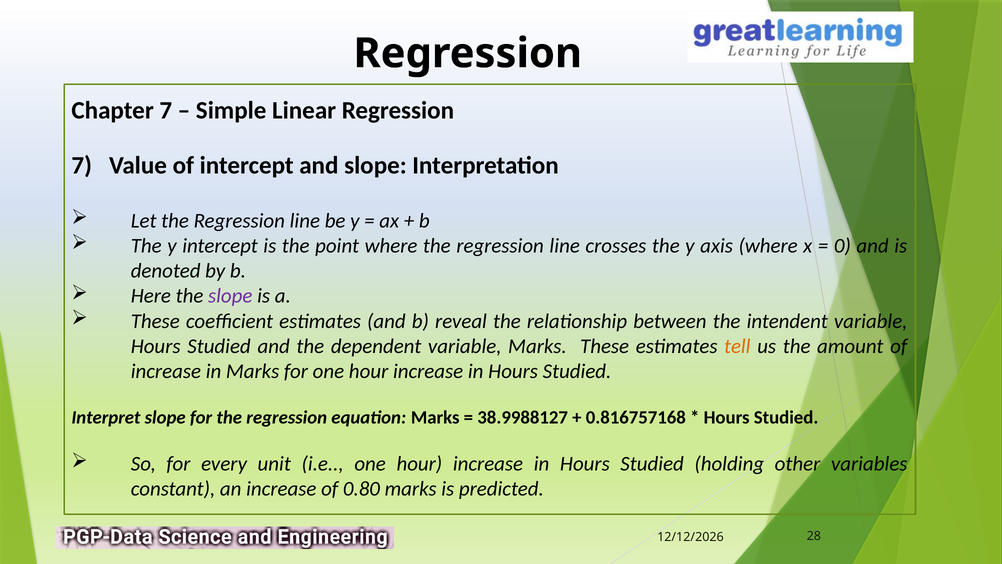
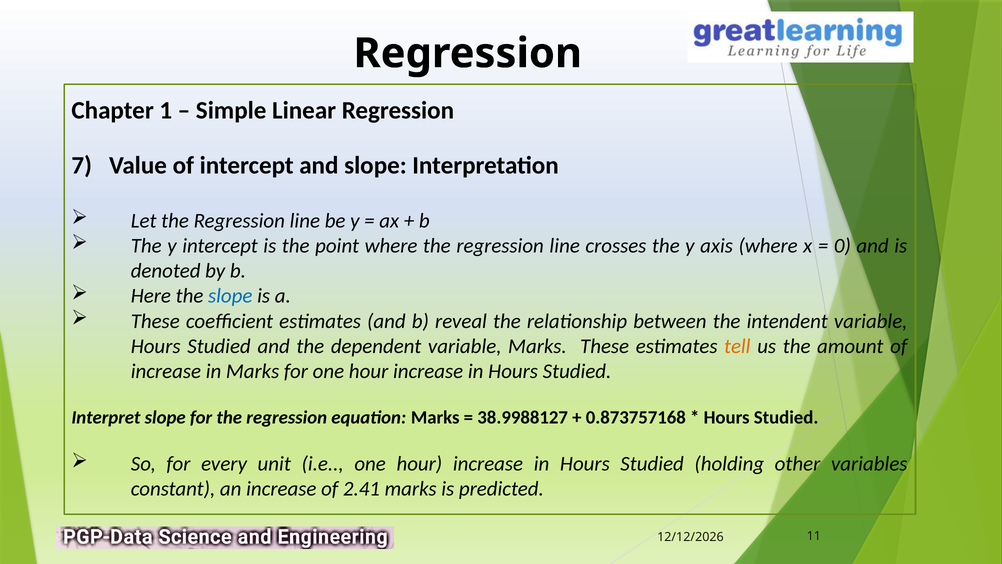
Chapter 7: 7 -> 1
slope at (230, 296) colour: purple -> blue
0.816757168: 0.816757168 -> 0.873757168
0.80: 0.80 -> 2.41
28: 28 -> 11
